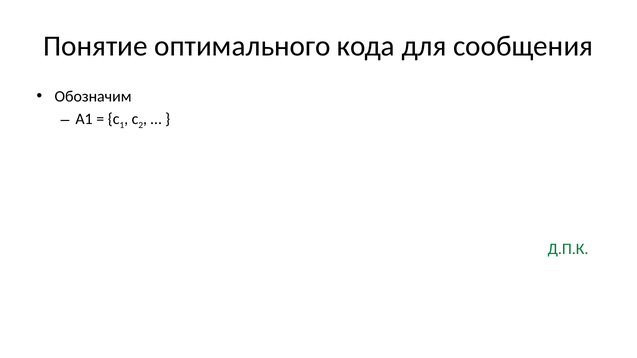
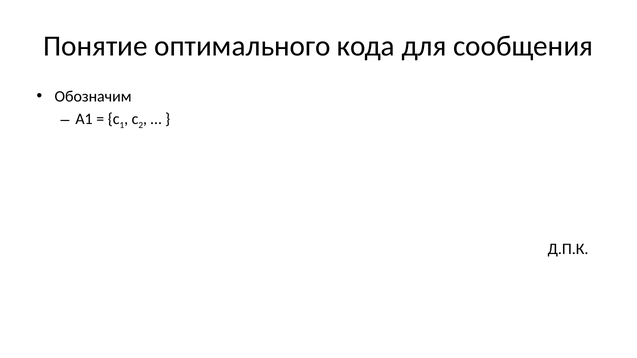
Д.П.К colour: green -> black
